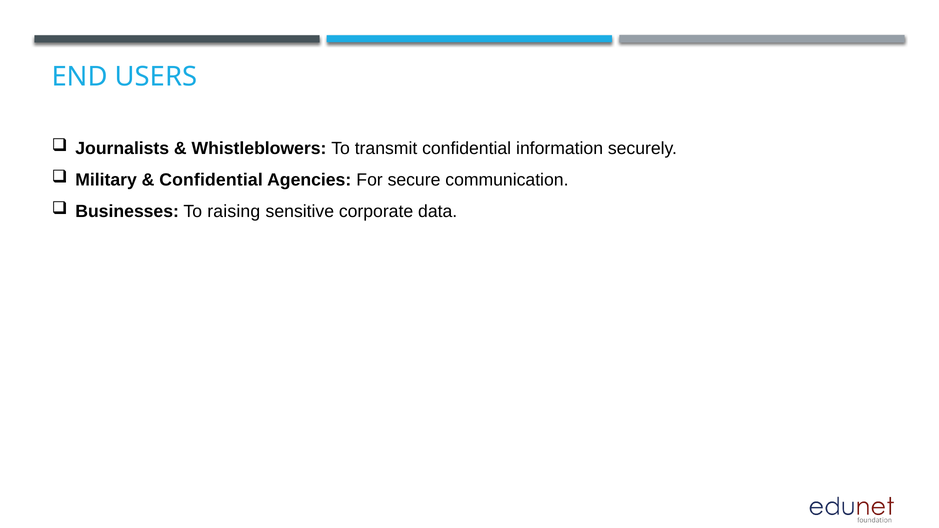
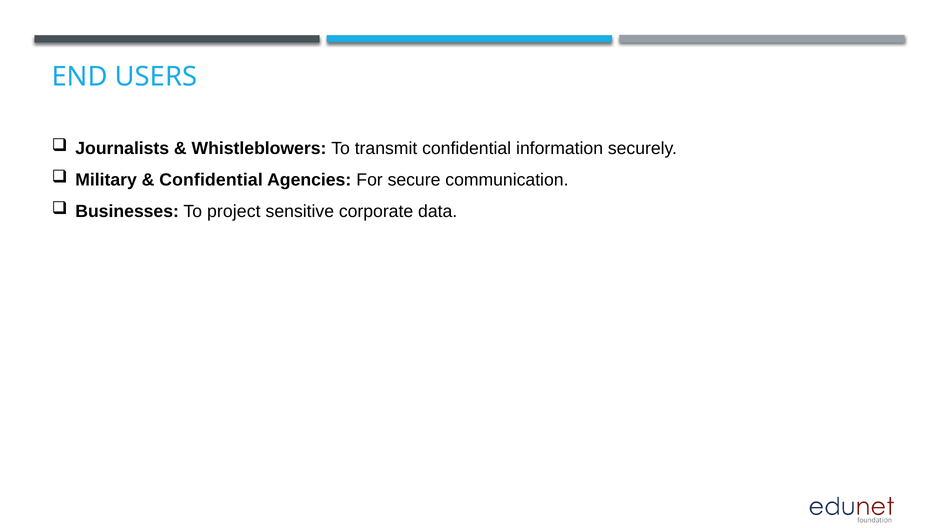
raising: raising -> project
